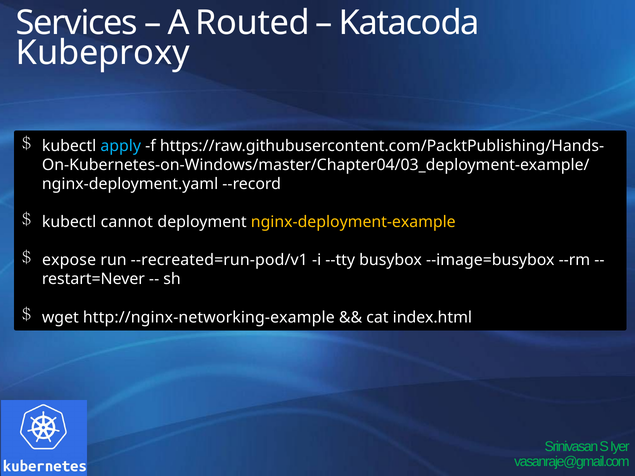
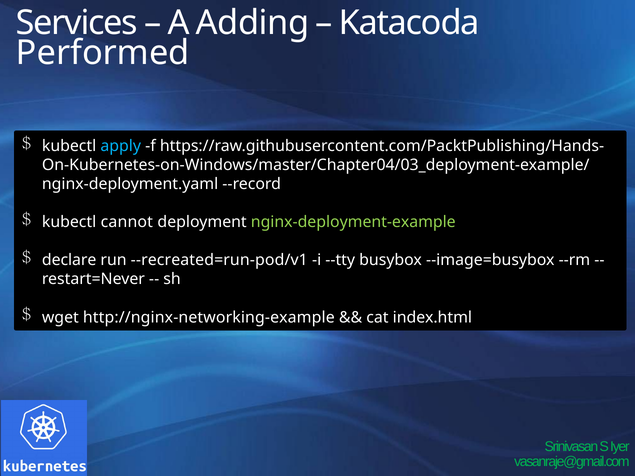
Routed: Routed -> Adding
Kubeproxy: Kubeproxy -> Performed
nginx-deployment-example colour: yellow -> light green
expose: expose -> declare
